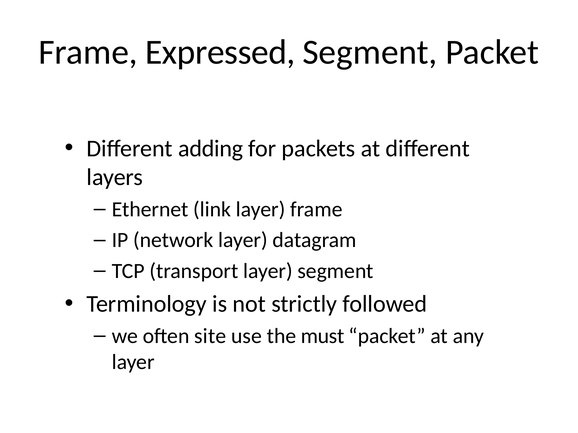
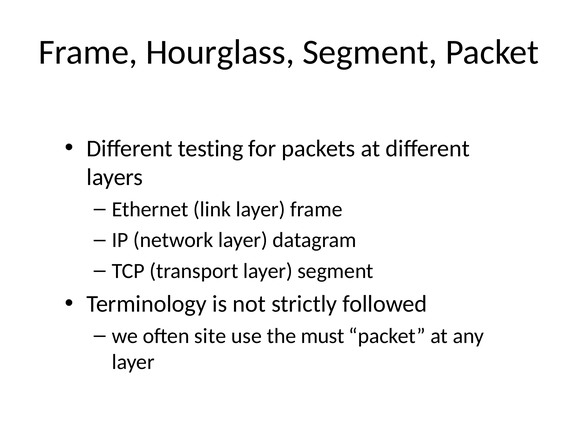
Expressed: Expressed -> Hourglass
adding: adding -> testing
